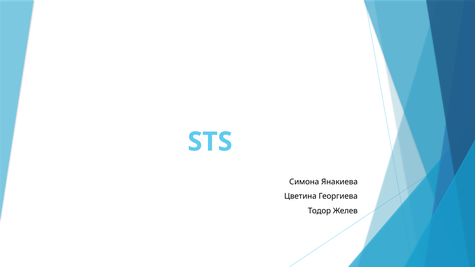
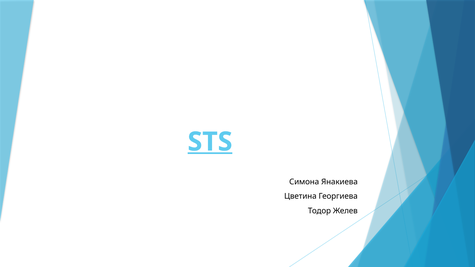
STS underline: none -> present
